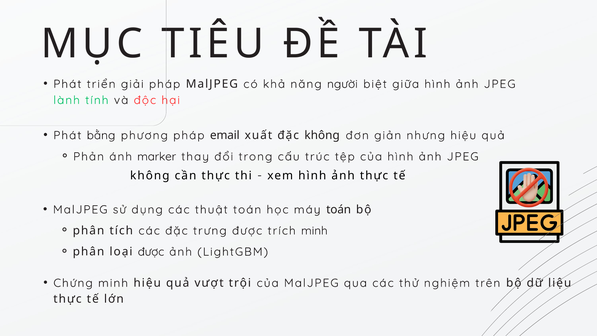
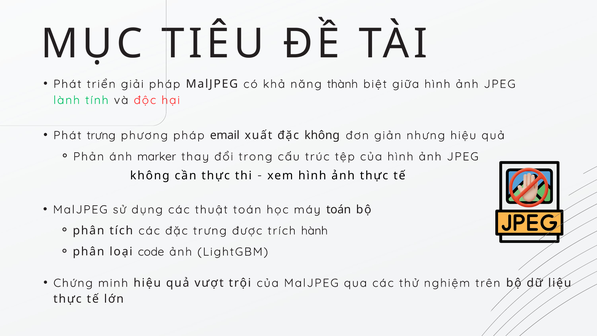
người: người -> thành
Phát bằng: bằng -> trưng
trích minh: minh -> hành
loại được: được -> code
